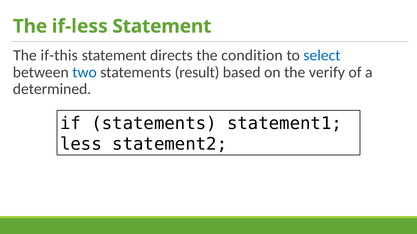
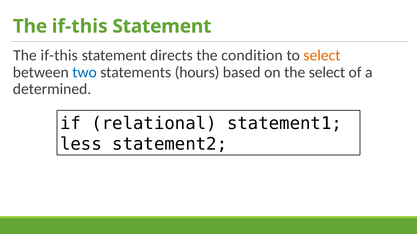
if-less at (80, 26): if-less -> if-this
select at (322, 56) colour: blue -> orange
result: result -> hours
the verify: verify -> select
if statements: statements -> relational
